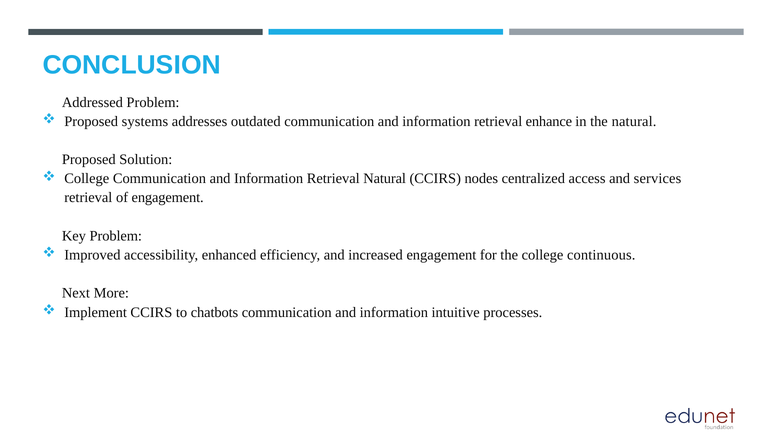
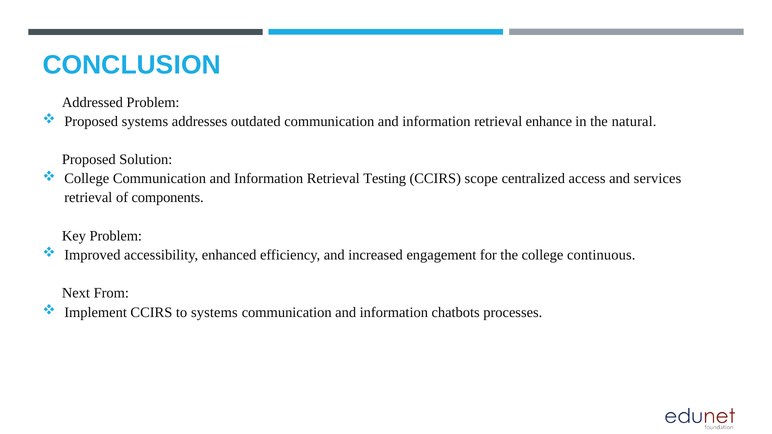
Retrieval Natural: Natural -> Testing
nodes: nodes -> scope
of engagement: engagement -> components
More: More -> From
to chatbots: chatbots -> systems
intuitive: intuitive -> chatbots
